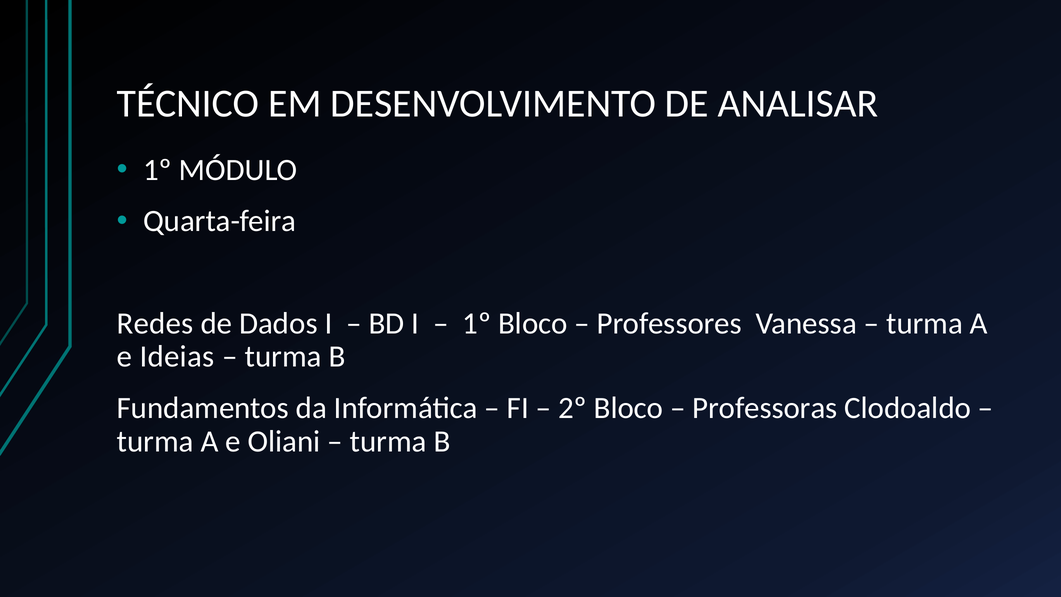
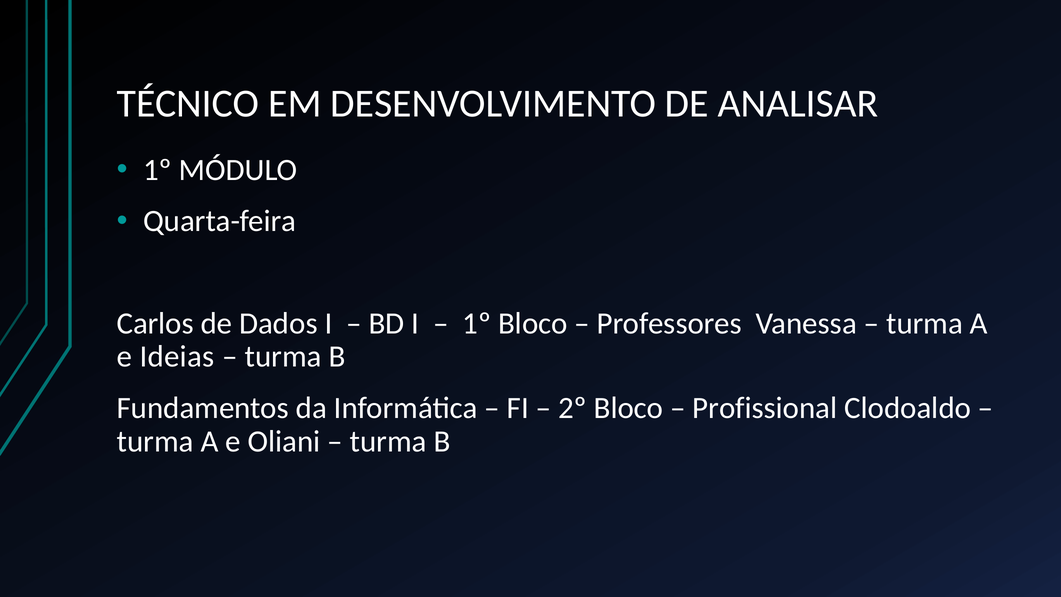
Redes: Redes -> Carlos
Professoras: Professoras -> Profissional
